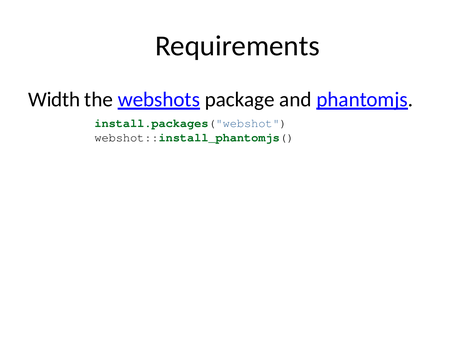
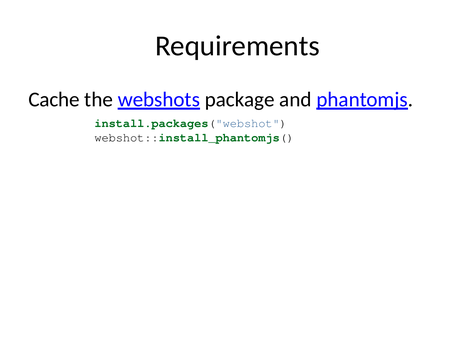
Width: Width -> Cache
